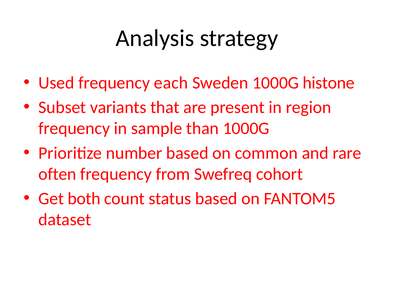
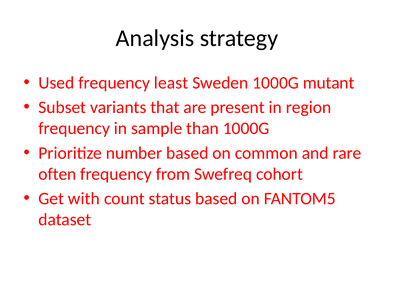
each: each -> least
histone: histone -> mutant
both: both -> with
